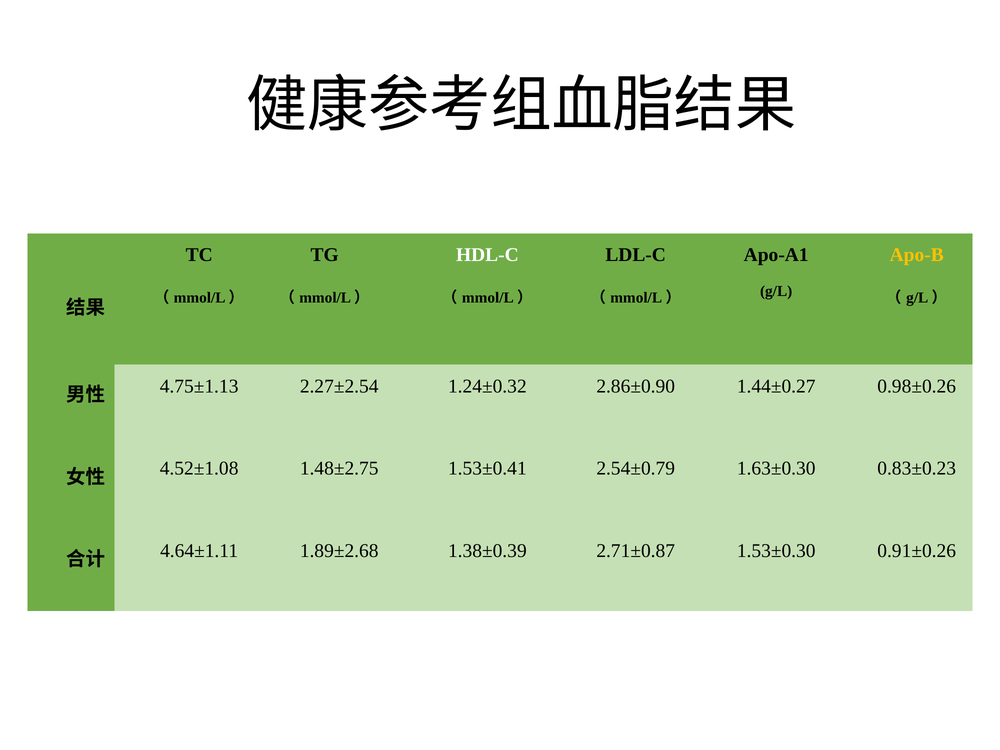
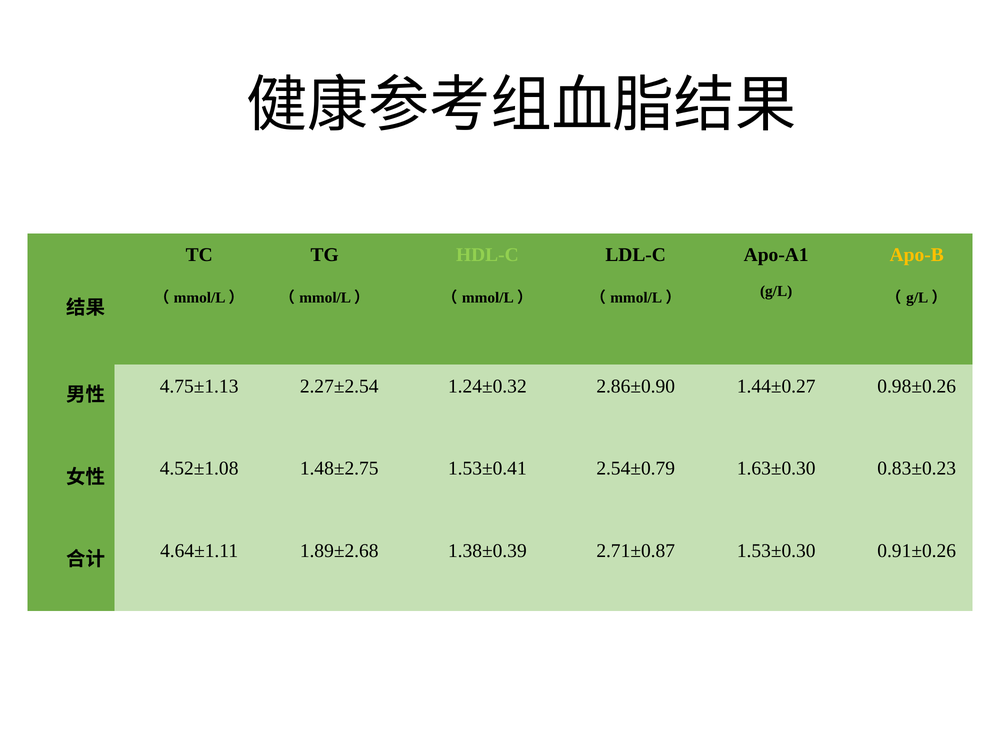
HDL-C colour: white -> light green
